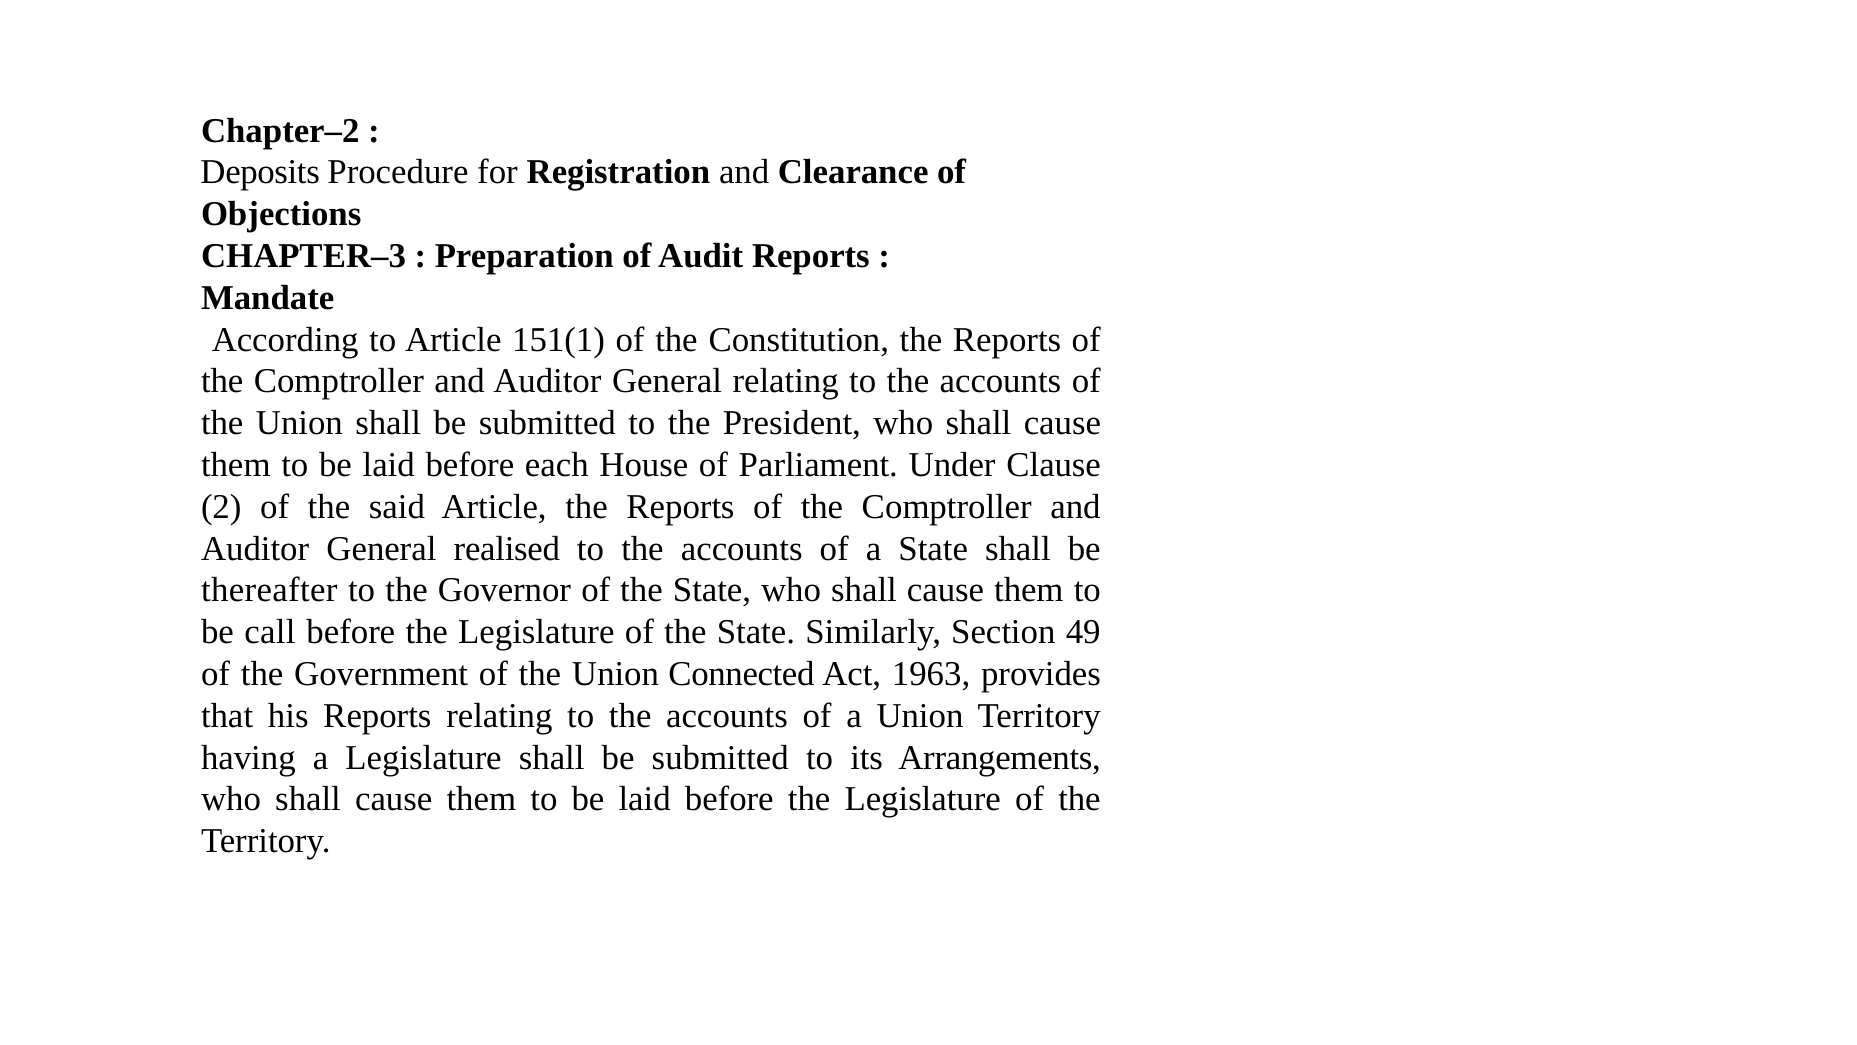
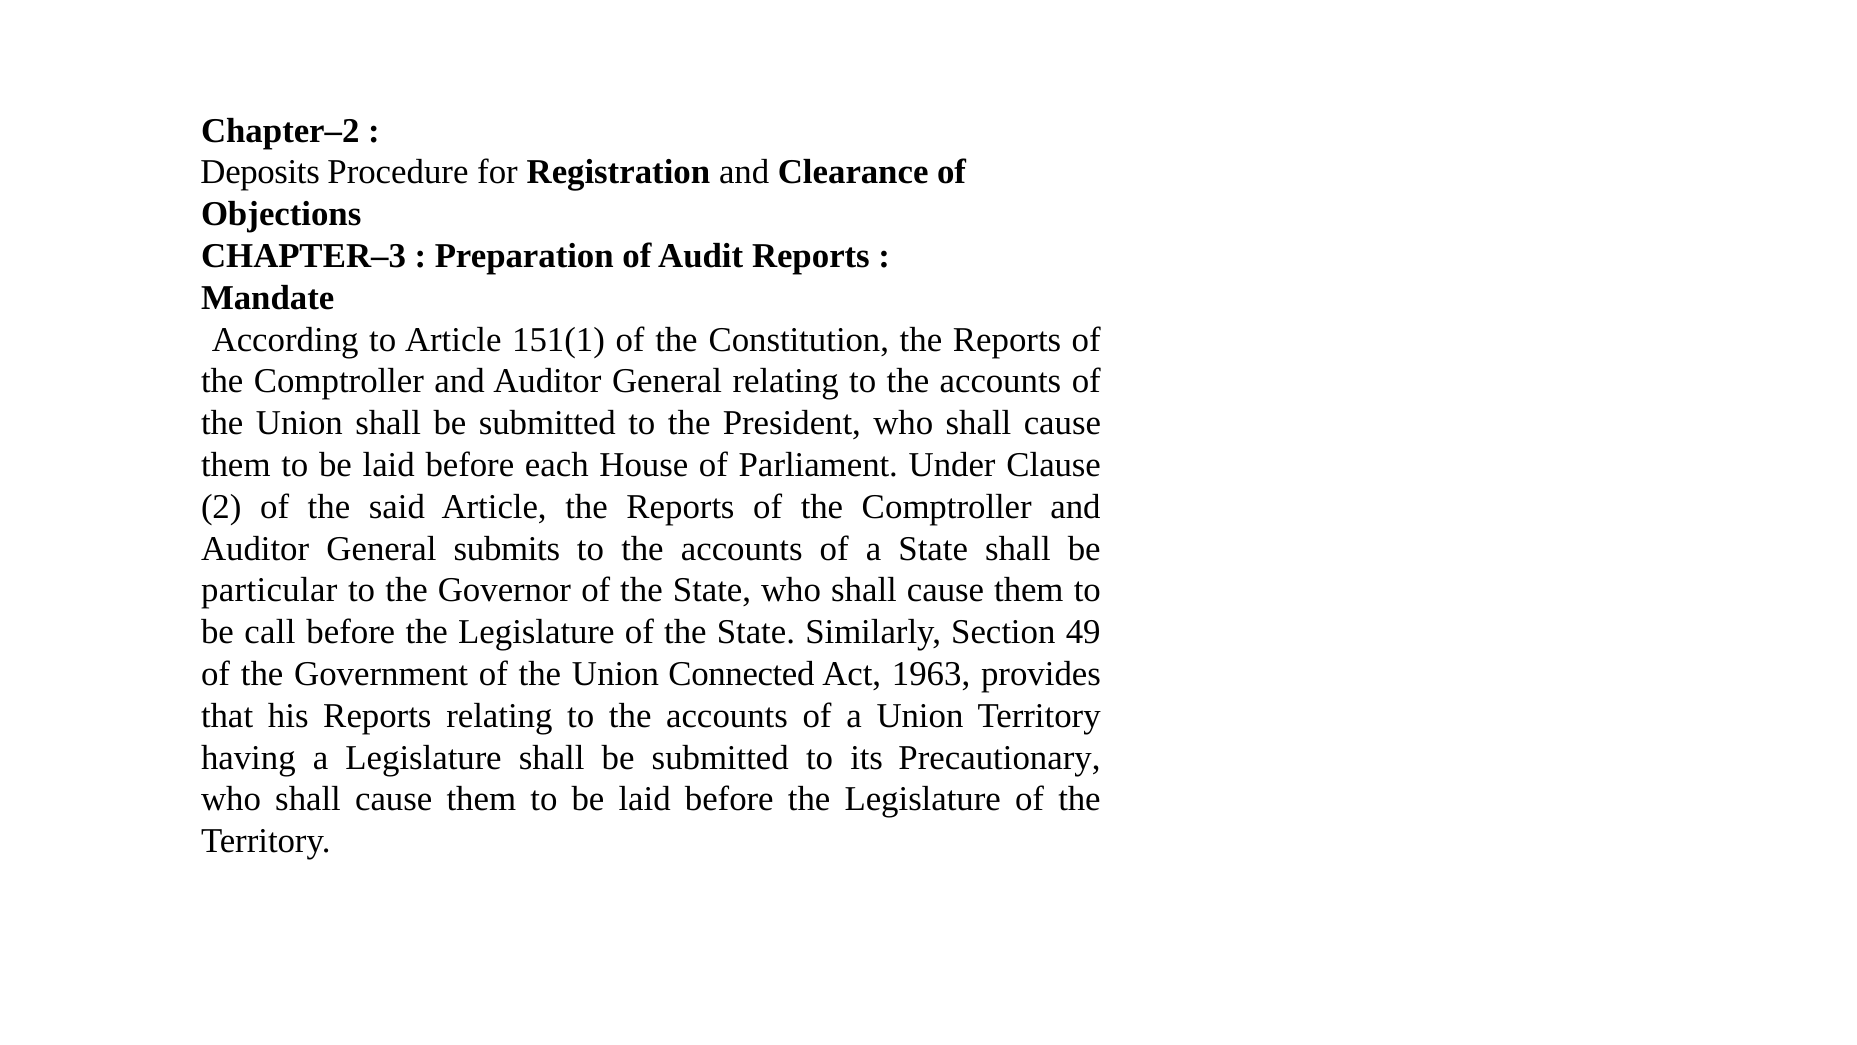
realised: realised -> submits
thereafter: thereafter -> particular
Arrangements: Arrangements -> Precautionary
